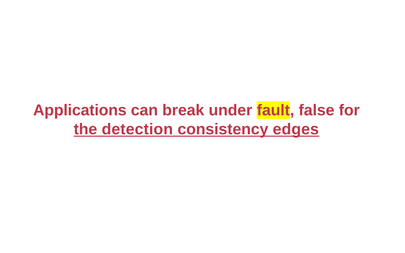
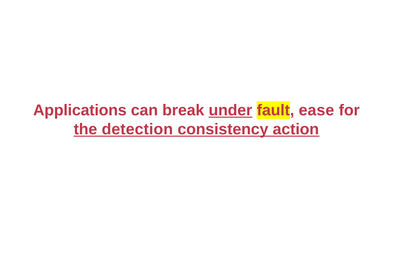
under underline: none -> present
false: false -> ease
edges: edges -> action
